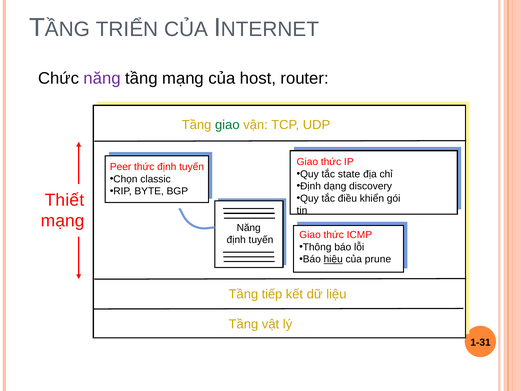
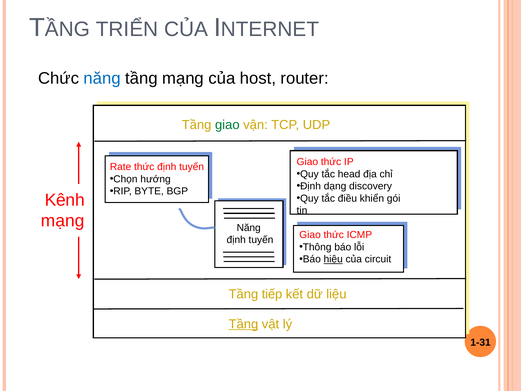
năng at (102, 78) colour: purple -> blue
Peer: Peer -> Rate
state: state -> head
classic: classic -> hướng
Thiết: Thiết -> Kênh
prune: prune -> circuit
Tầng at (243, 324) underline: none -> present
